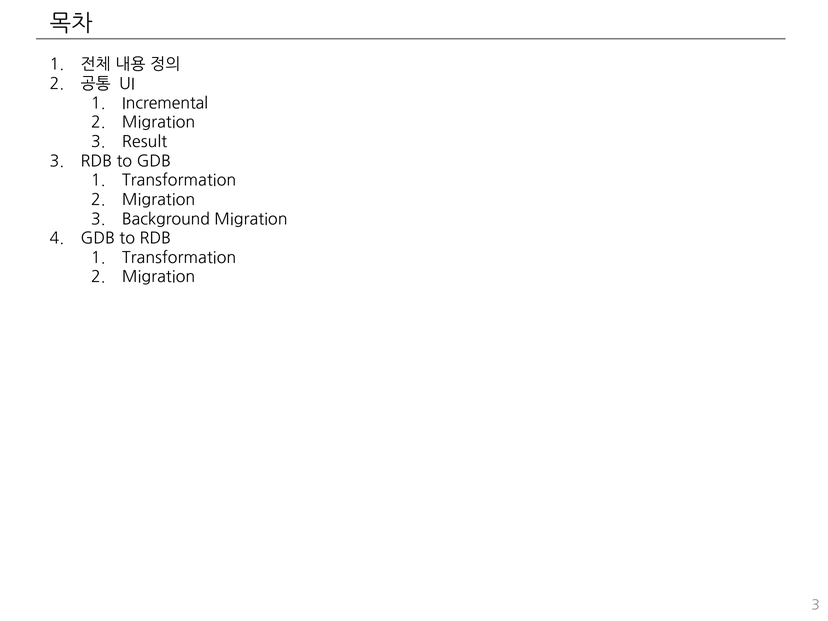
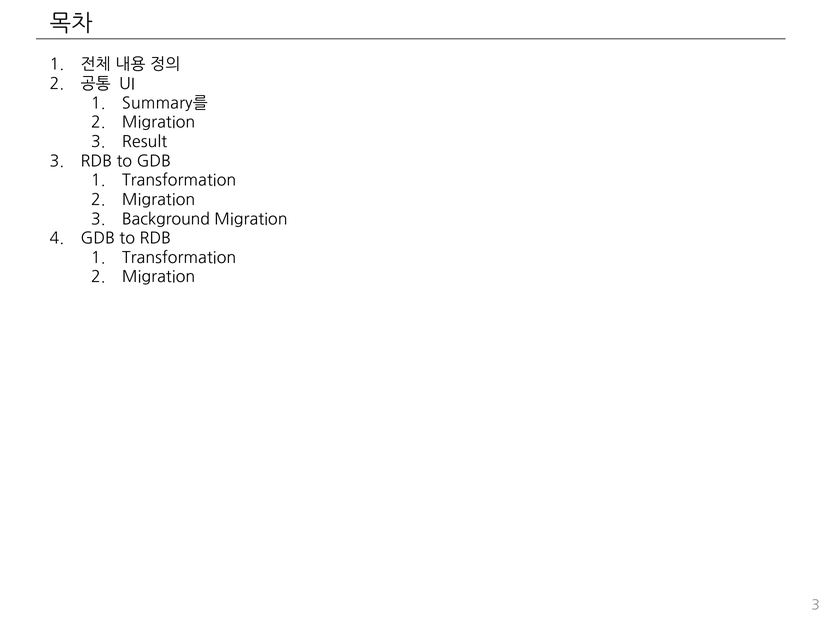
Incremental: Incremental -> Summary를
